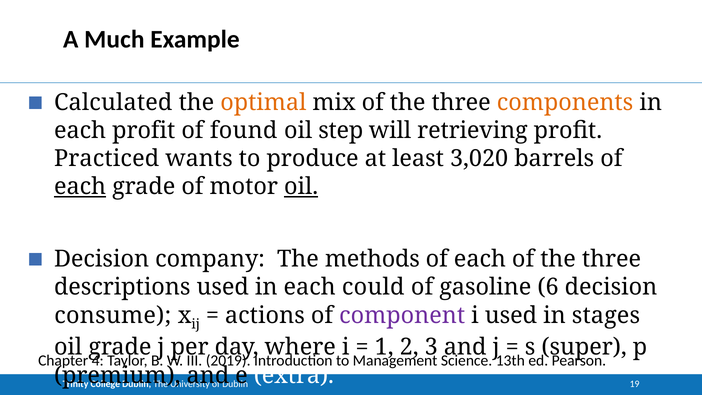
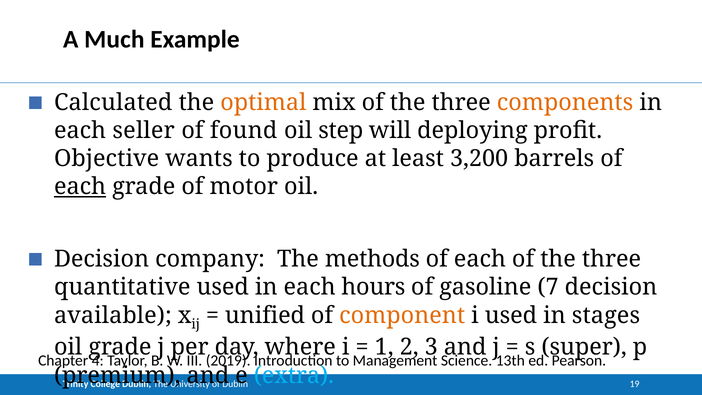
each profit: profit -> seller
retrieving: retrieving -> deploying
Practiced: Practiced -> Objective
3,020: 3,020 -> 3,200
oil at (301, 187) underline: present -> none
descriptions: descriptions -> quantitative
could: could -> hours
6: 6 -> 7
consume: consume -> available
actions: actions -> unified
component colour: purple -> orange
extra colour: white -> light blue
